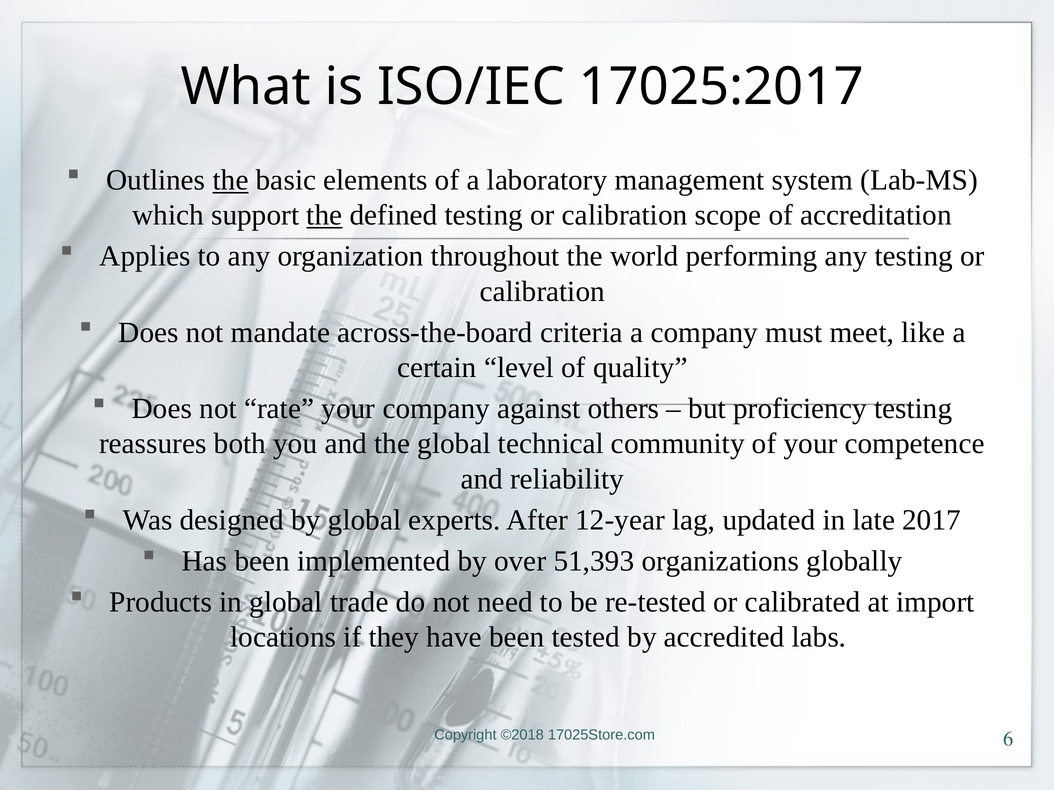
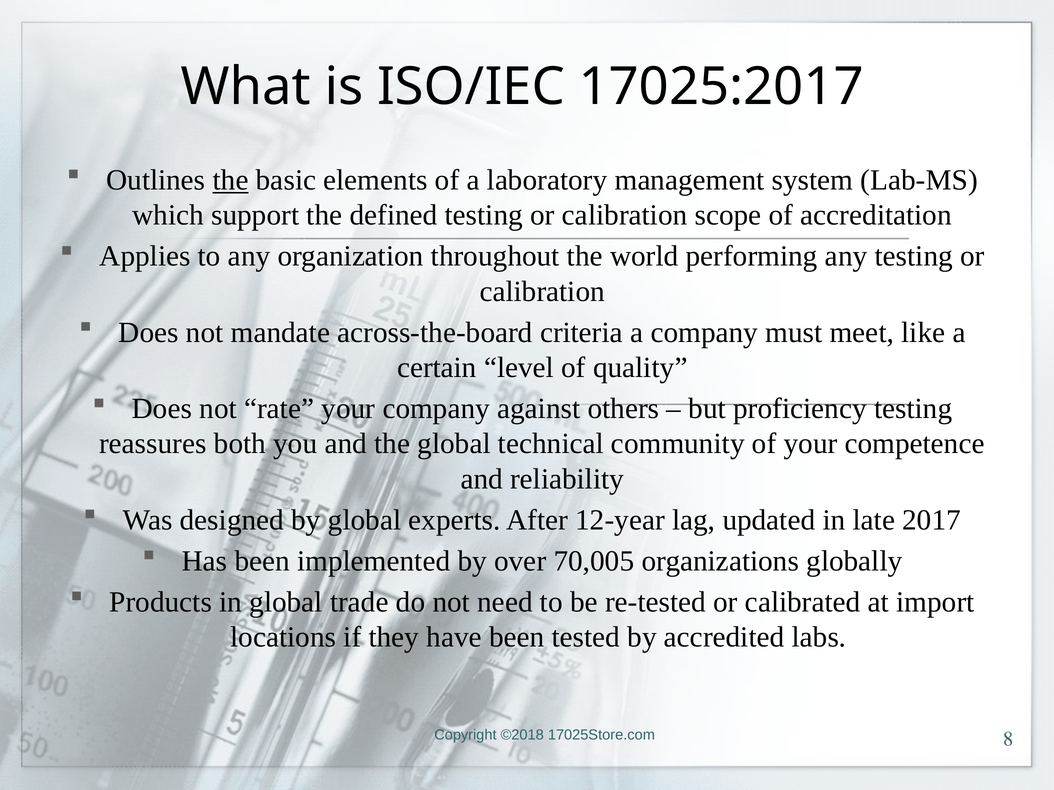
the at (324, 215) underline: present -> none
51,393: 51,393 -> 70,005
6: 6 -> 8
